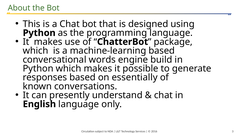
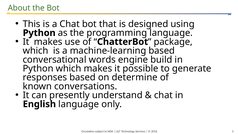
essentially: essentially -> determine
